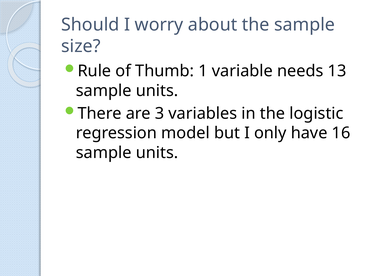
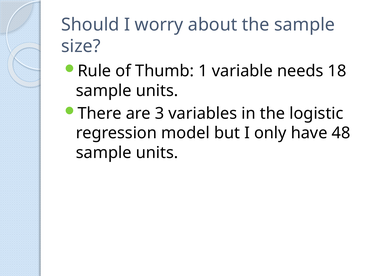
13: 13 -> 18
16: 16 -> 48
